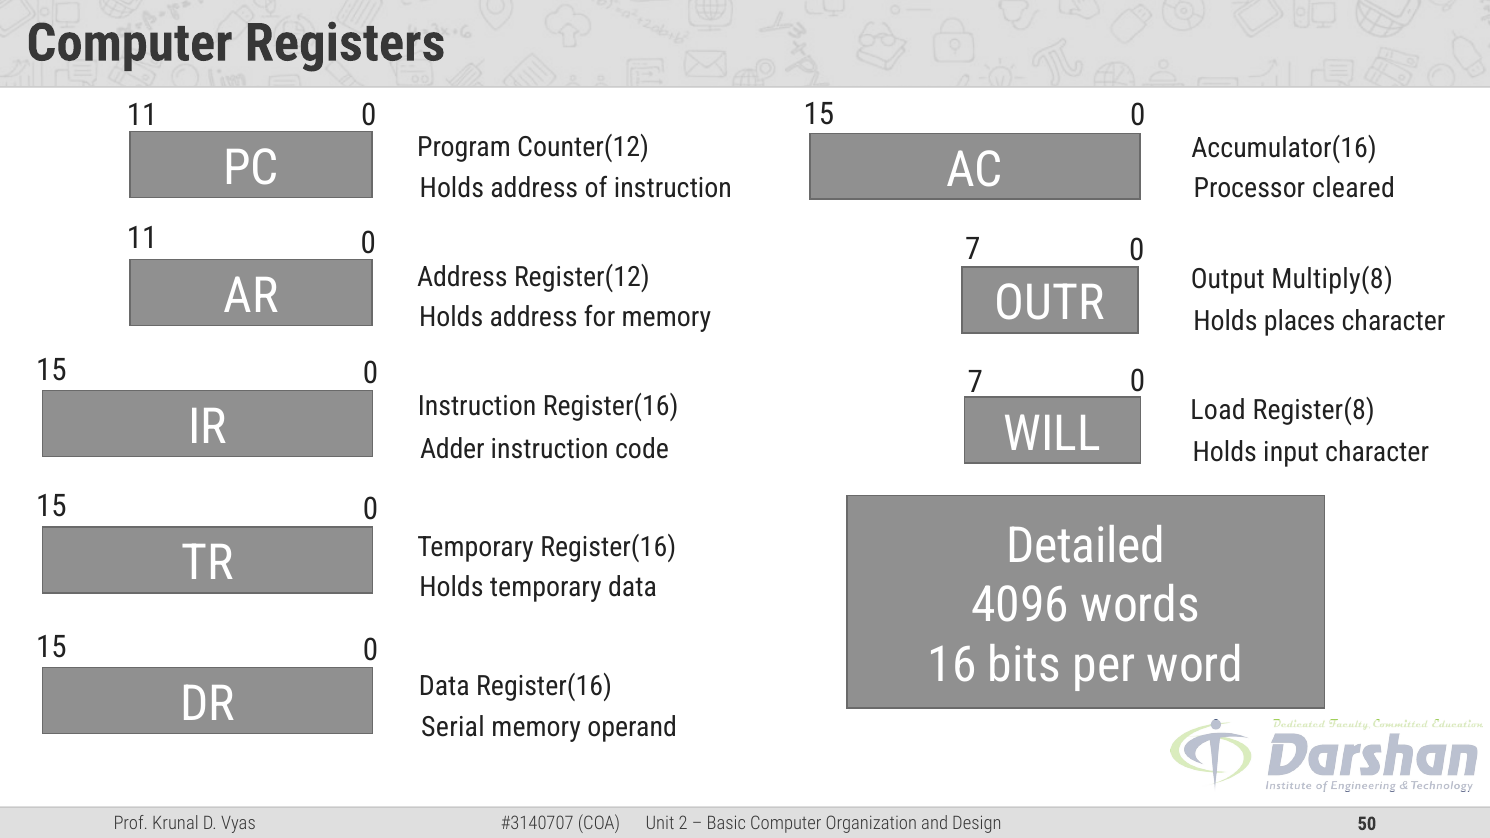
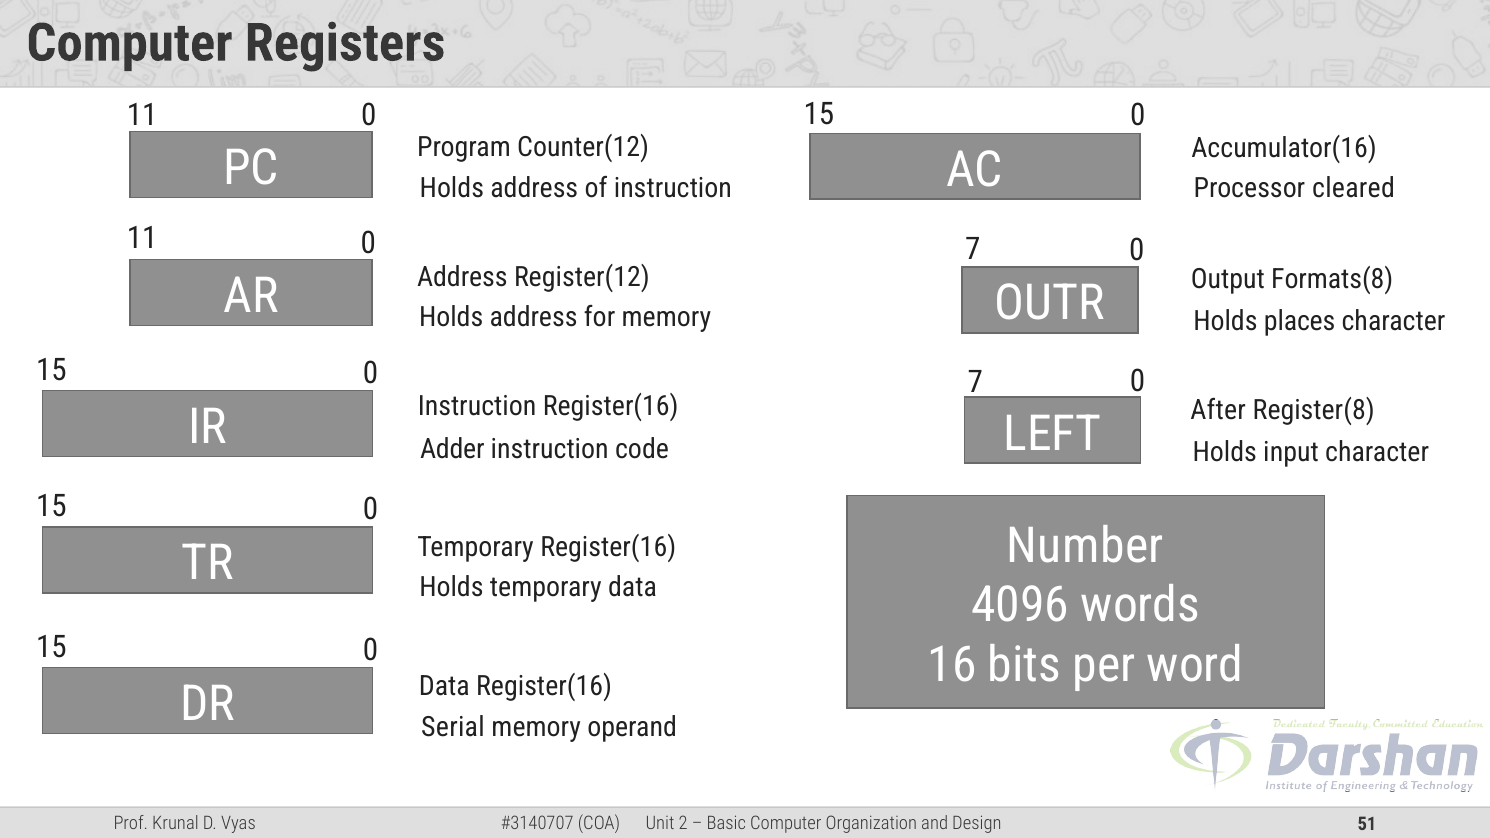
Multiply(8: Multiply(8 -> Formats(8
Load: Load -> After
WILL: WILL -> LEFT
Detailed: Detailed -> Number
50: 50 -> 51
